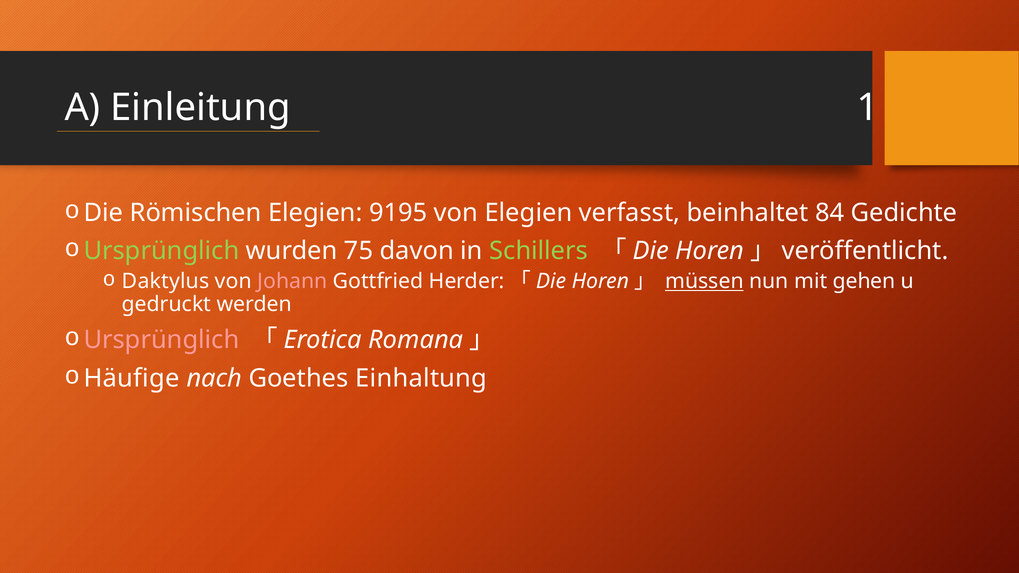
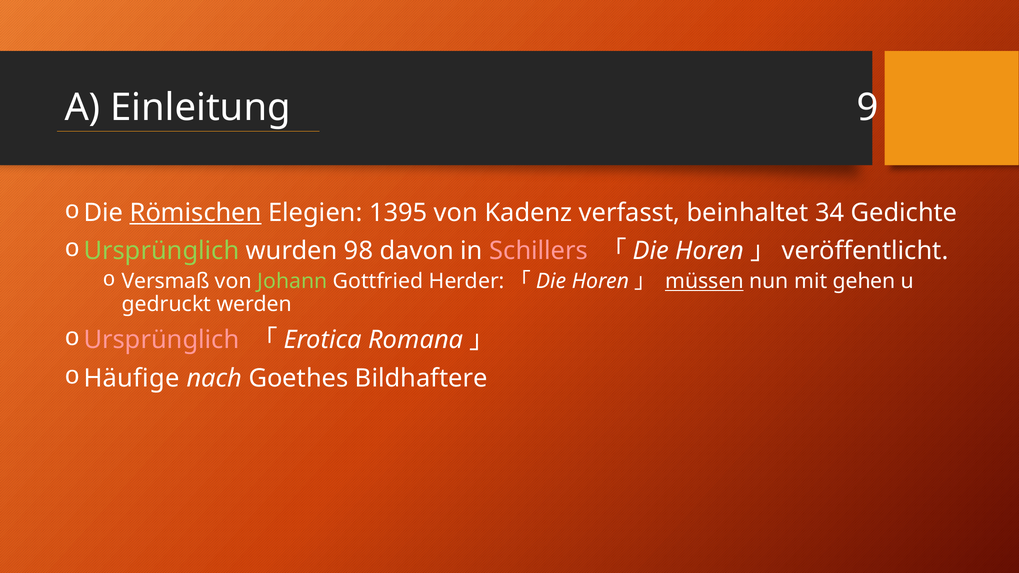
1: 1 -> 9
Römischen underline: none -> present
9195: 9195 -> 1395
von Elegien: Elegien -> Kadenz
84: 84 -> 34
75: 75 -> 98
Schillers colour: light green -> pink
Daktylus: Daktylus -> Versmaß
Johann colour: pink -> light green
Einhaltung: Einhaltung -> Bildhaftere
